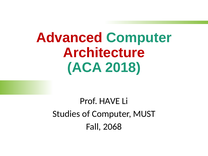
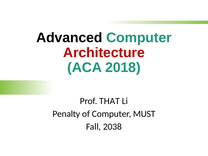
Advanced colour: red -> black
HAVE: HAVE -> THAT
Studies: Studies -> Penalty
2068: 2068 -> 2038
